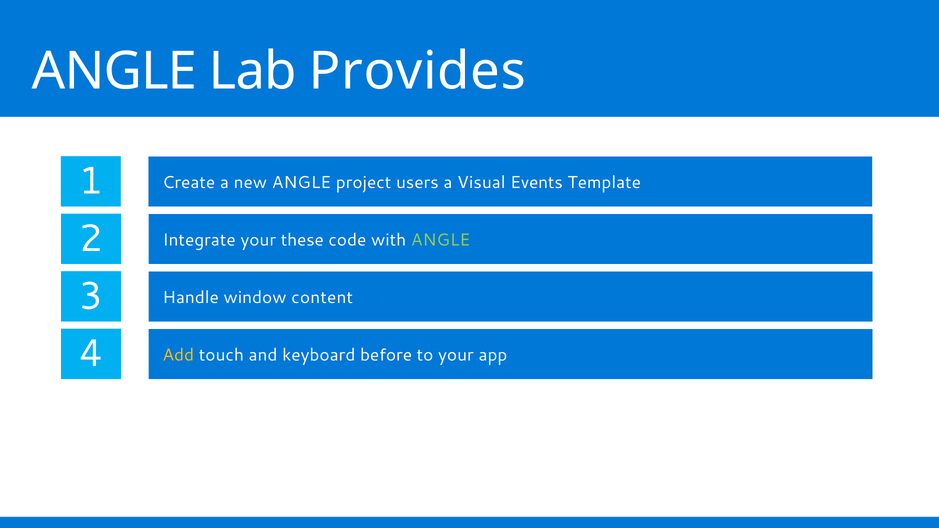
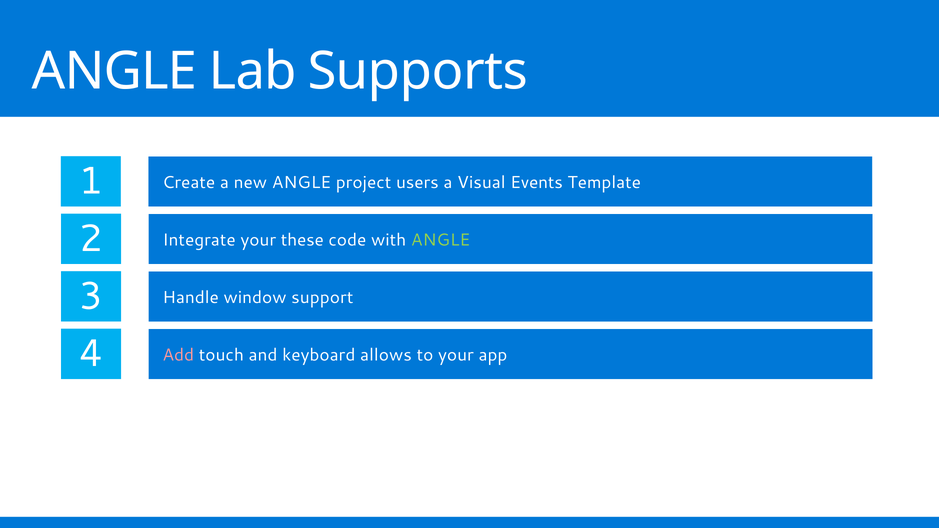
Provides: Provides -> Supports
content: content -> support
Add colour: yellow -> pink
before: before -> allows
